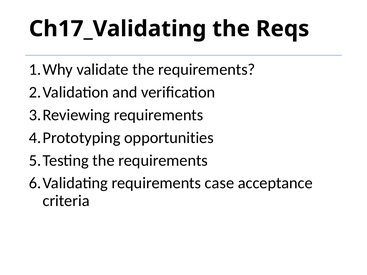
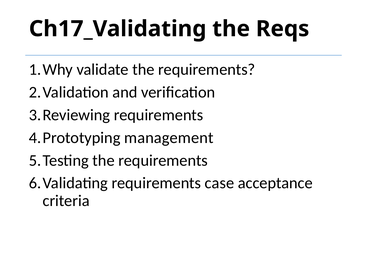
opportunities: opportunities -> management
